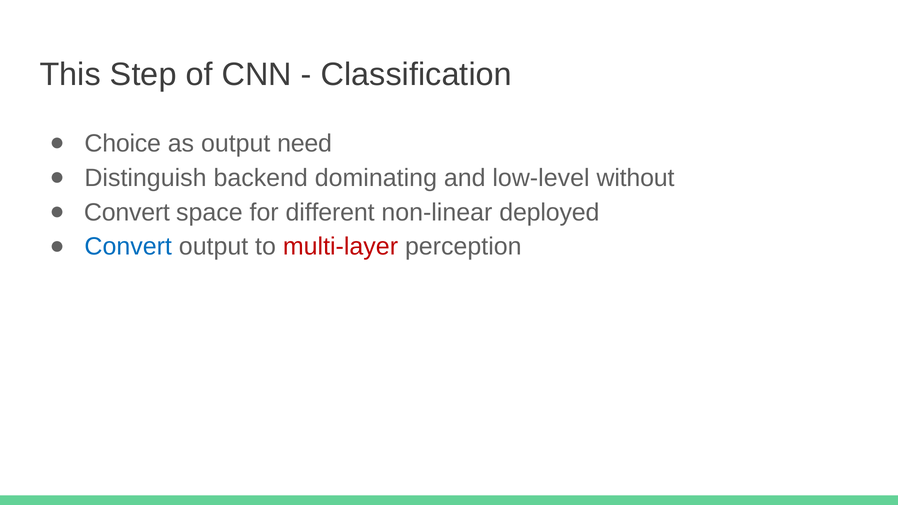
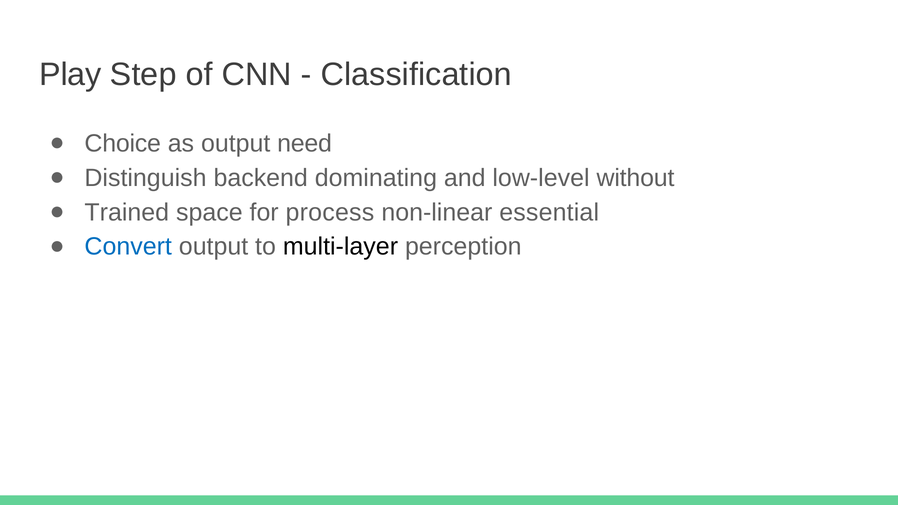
This: This -> Play
Convert at (127, 212): Convert -> Trained
different: different -> process
deployed: deployed -> essential
multi-layer colour: red -> black
